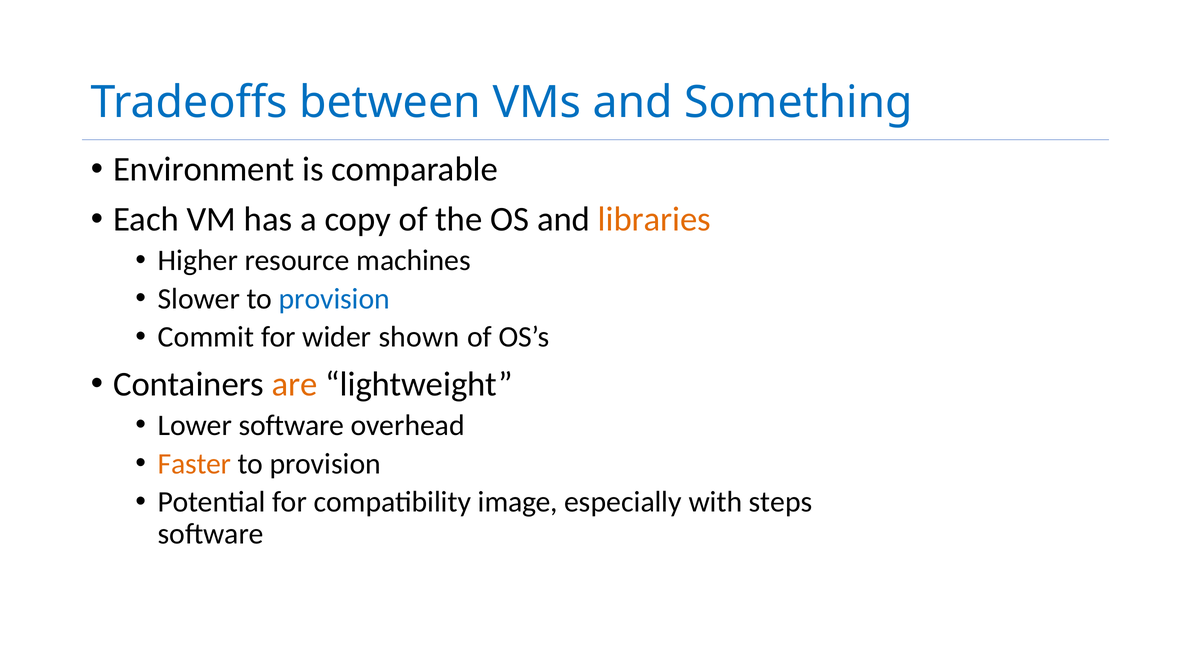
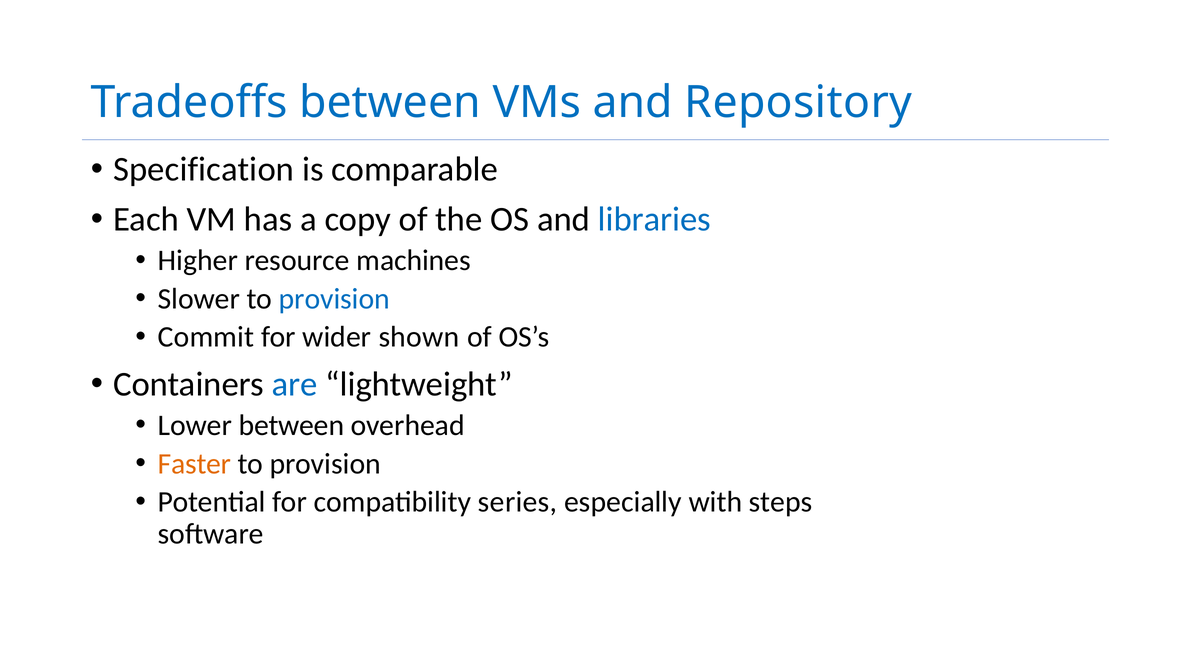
Something: Something -> Repository
Environment: Environment -> Specification
libraries colour: orange -> blue
are colour: orange -> blue
Lower software: software -> between
image: image -> series
